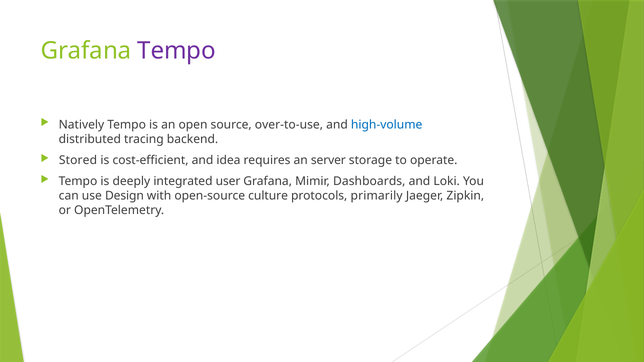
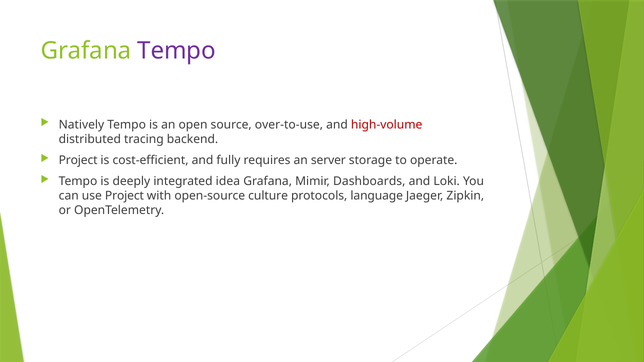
high-volume colour: blue -> red
Stored at (78, 160): Stored -> Project
idea: idea -> fully
user: user -> idea
use Design: Design -> Project
primarily: primarily -> language
